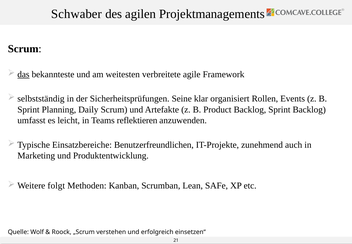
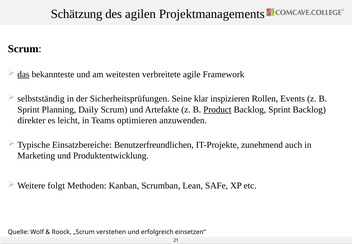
Schwaber: Schwaber -> Schätzung
organisiert: organisiert -> inspizieren
Product underline: none -> present
umfasst: umfasst -> direkter
reflektieren: reflektieren -> optimieren
